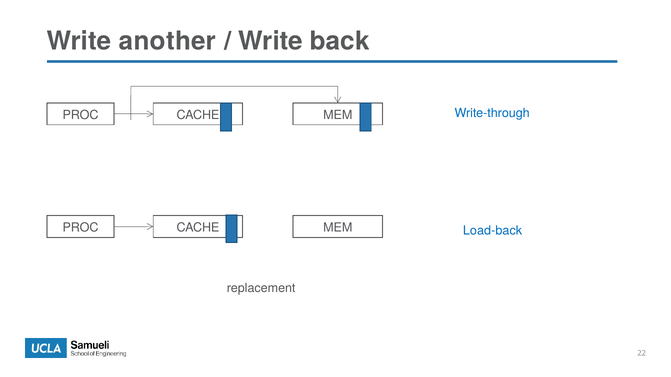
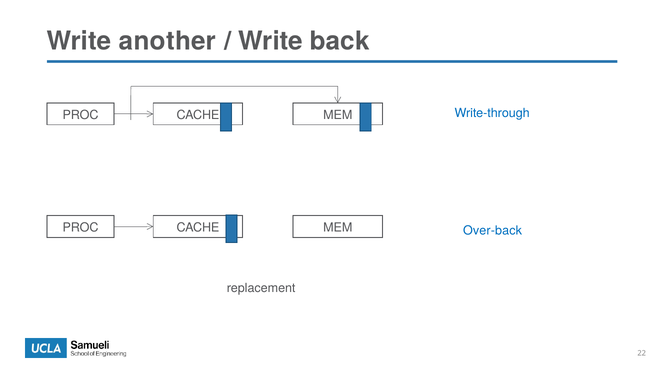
Load-back: Load-back -> Over-back
